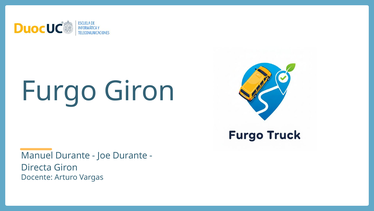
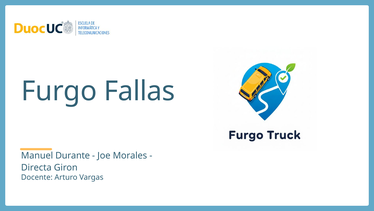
Furgo Giron: Giron -> Fallas
Joe Durante: Durante -> Morales
